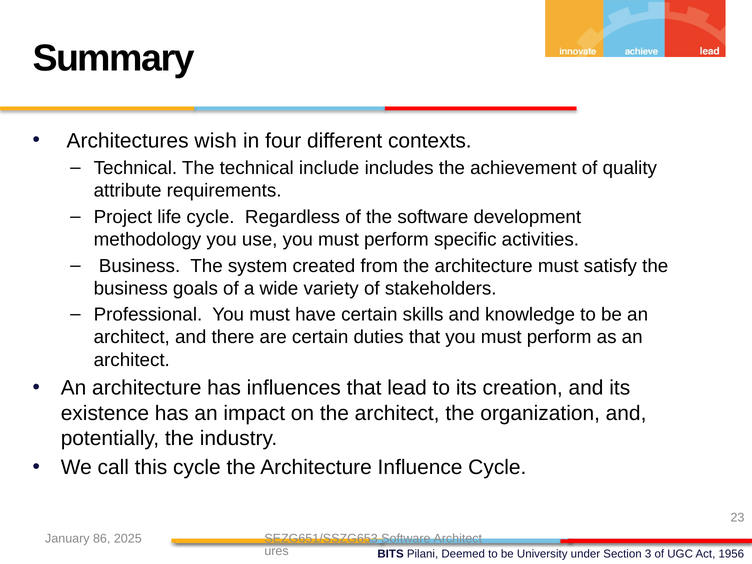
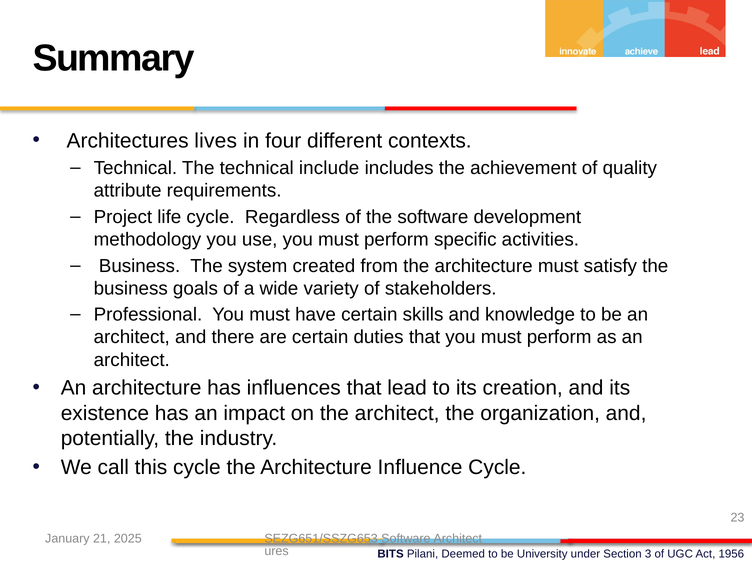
wish: wish -> lives
86: 86 -> 21
